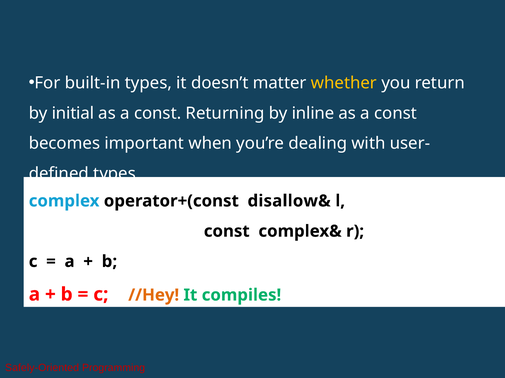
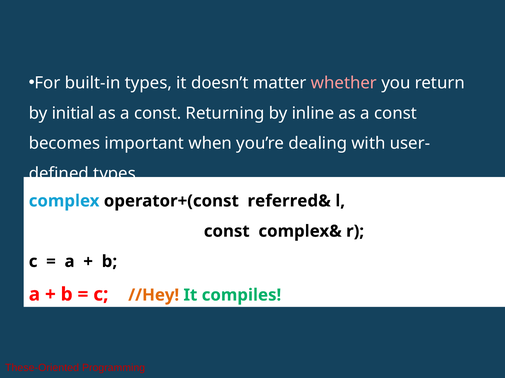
whether colour: yellow -> pink
disallow&: disallow& -> referred&
Safely-Oriented: Safely-Oriented -> These-Oriented
